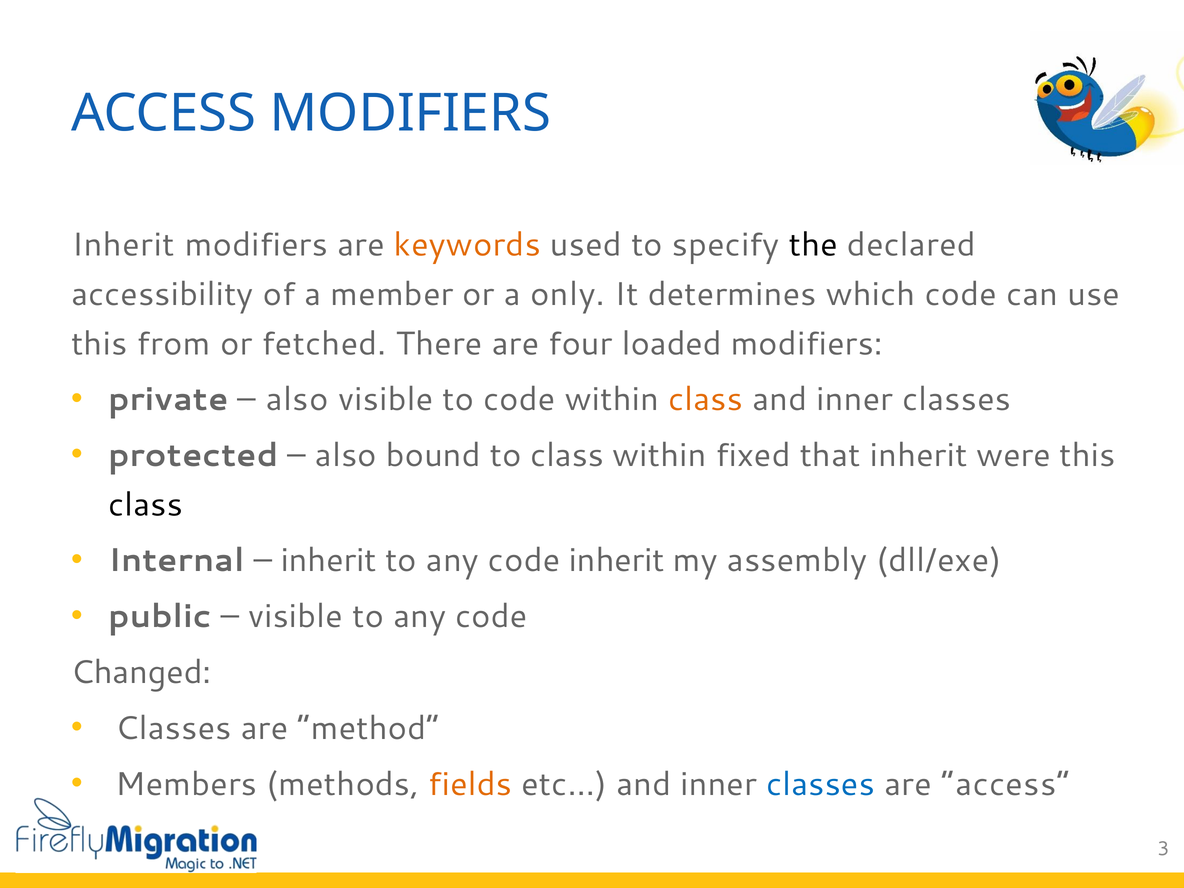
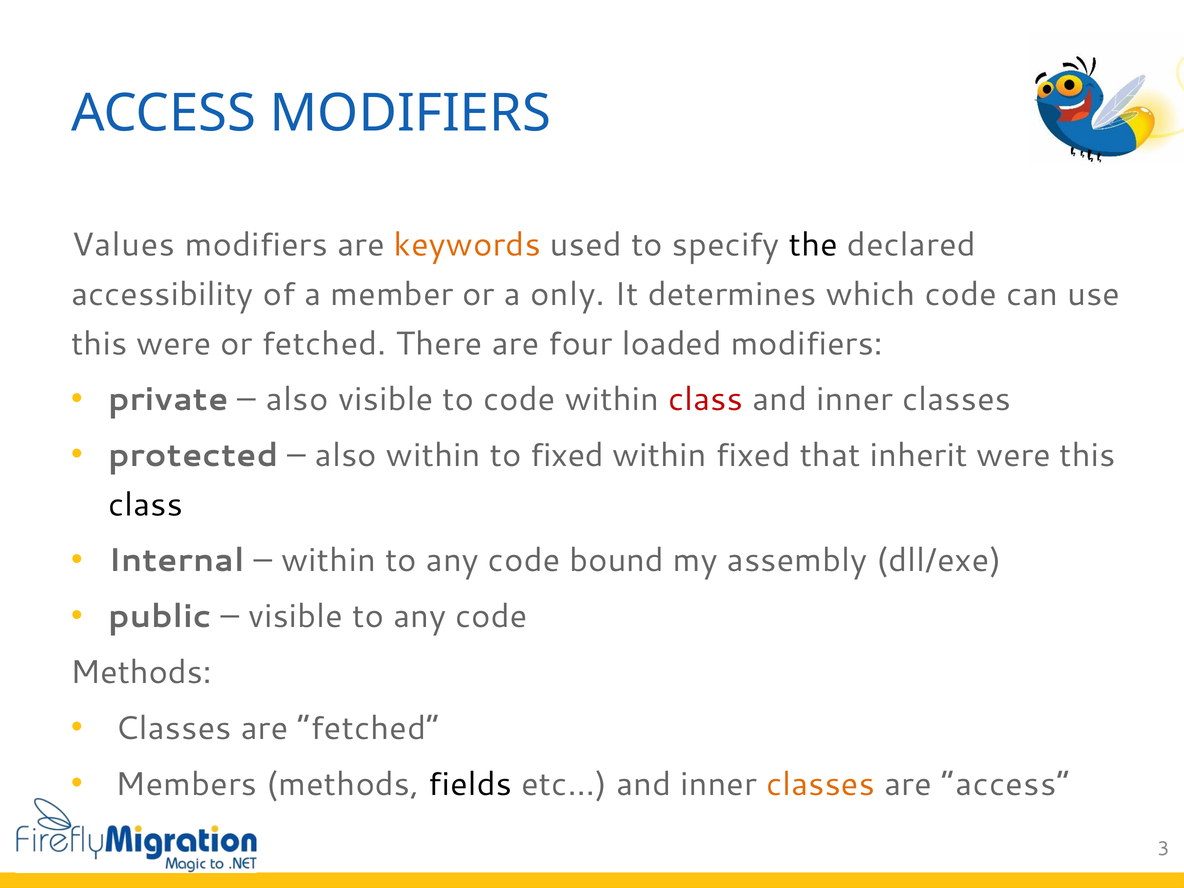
Inherit at (123, 245): Inherit -> Values
this from: from -> were
class at (706, 400) colour: orange -> red
also bound: bound -> within
to class: class -> fixed
inherit at (329, 561): inherit -> within
code inherit: inherit -> bound
Changed at (141, 672): Changed -> Methods
are method: method -> fetched
fields colour: orange -> black
classes at (821, 784) colour: blue -> orange
